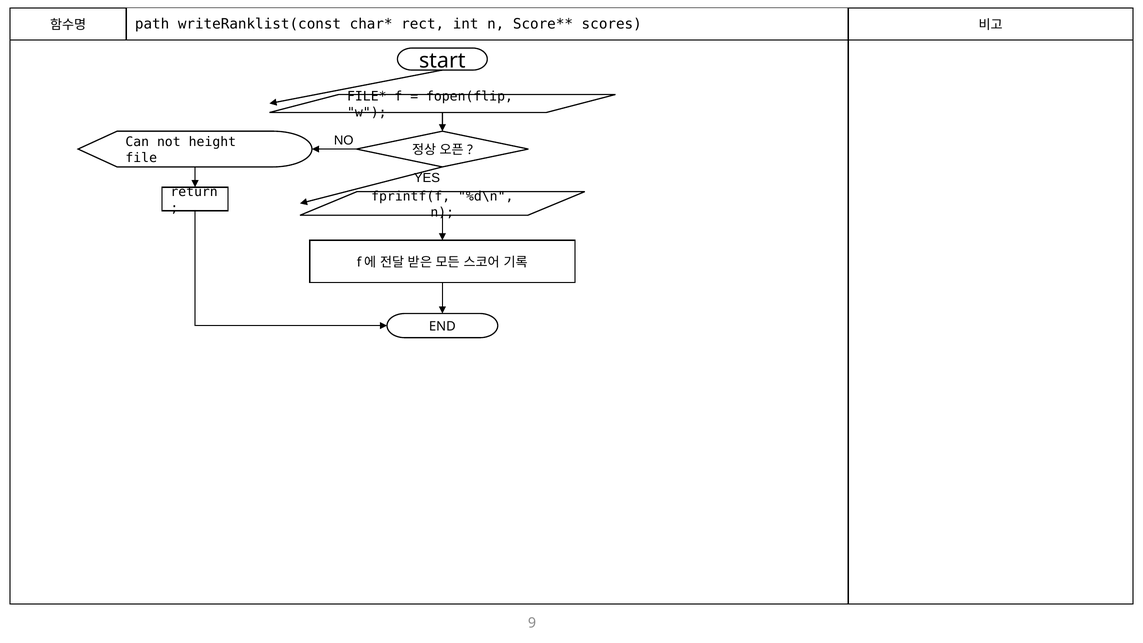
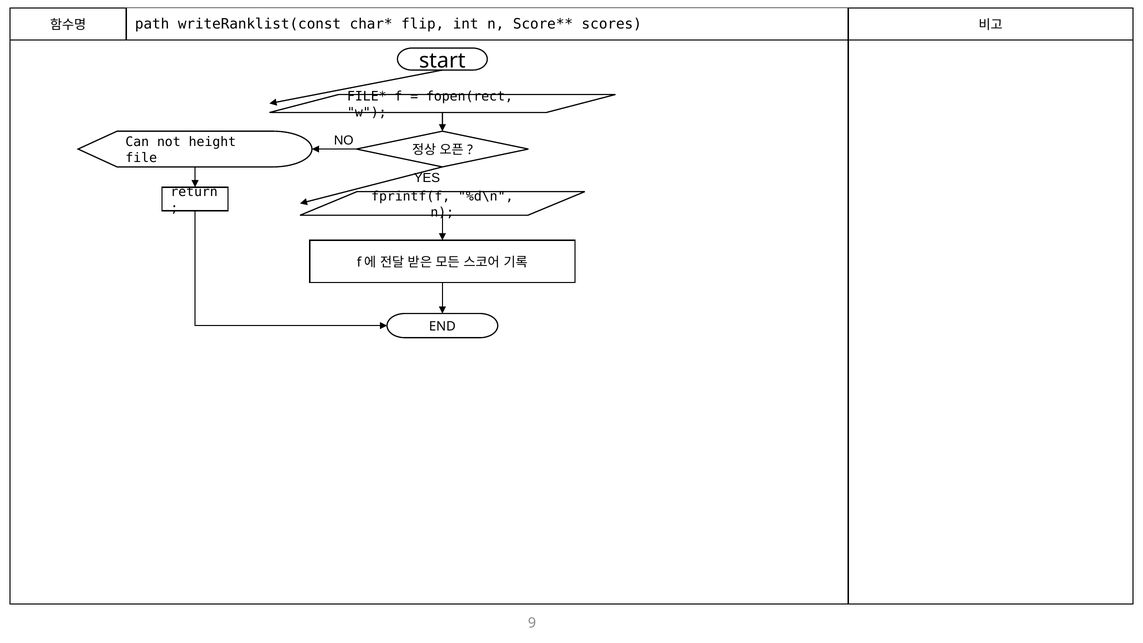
rect: rect -> flip
fopen(flip: fopen(flip -> fopen(rect
